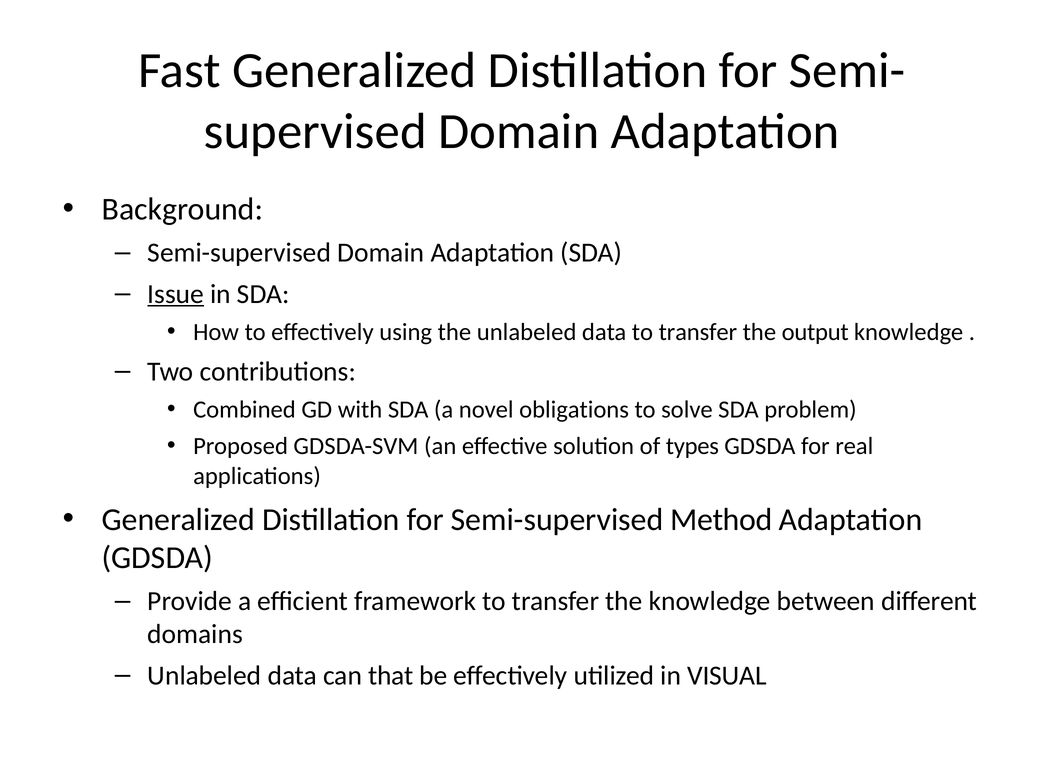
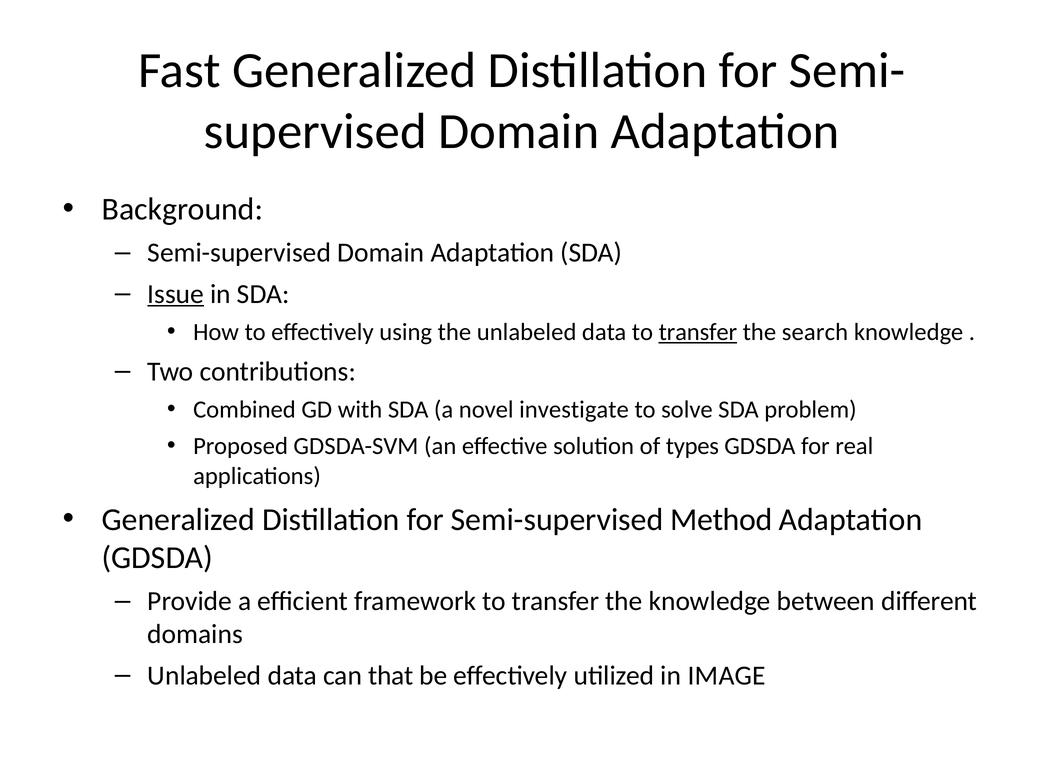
transfer at (698, 332) underline: none -> present
output: output -> search
obligations: obligations -> investigate
VISUAL: VISUAL -> IMAGE
